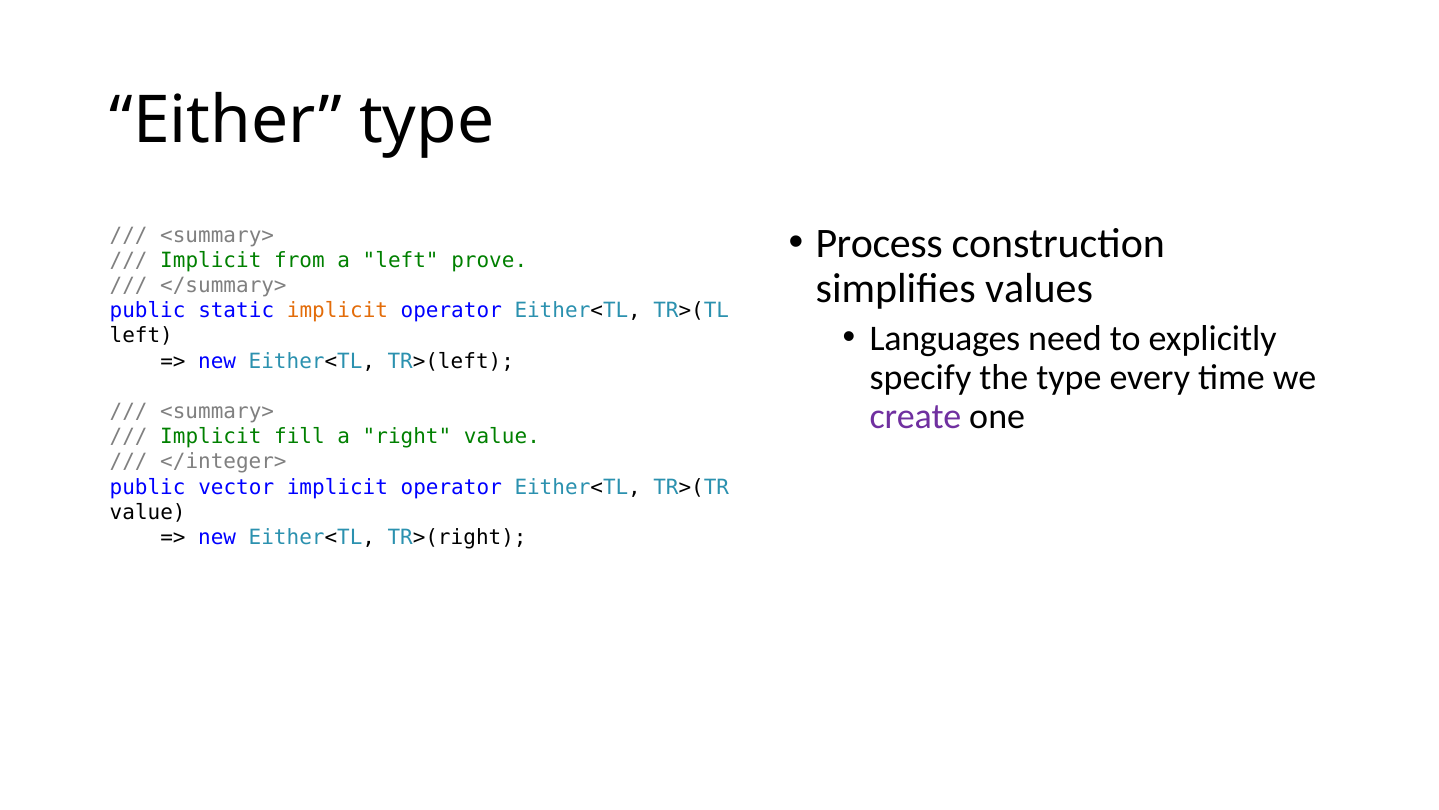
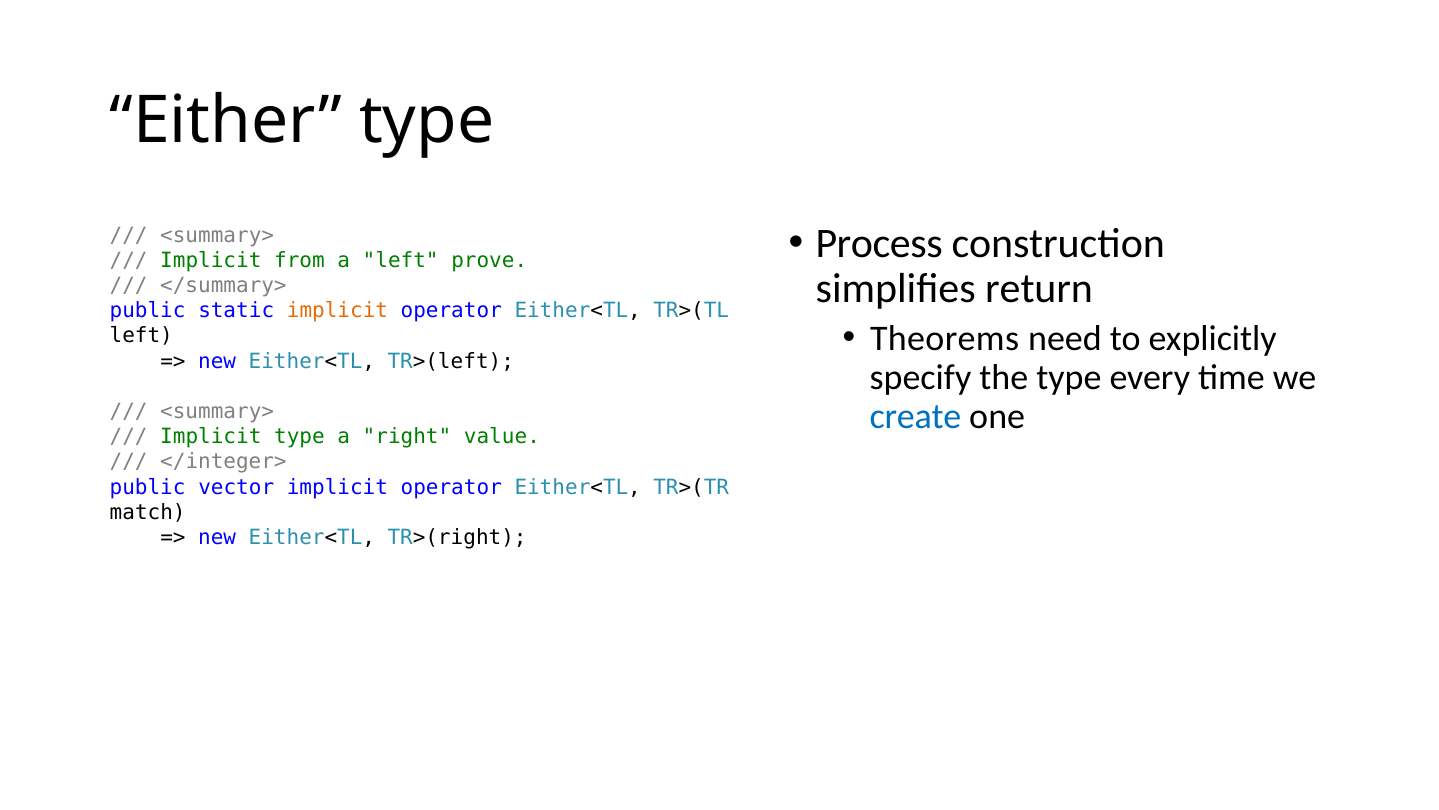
values: values -> return
Languages: Languages -> Theorems
create colour: purple -> blue
Implicit fill: fill -> type
value at (148, 512): value -> match
